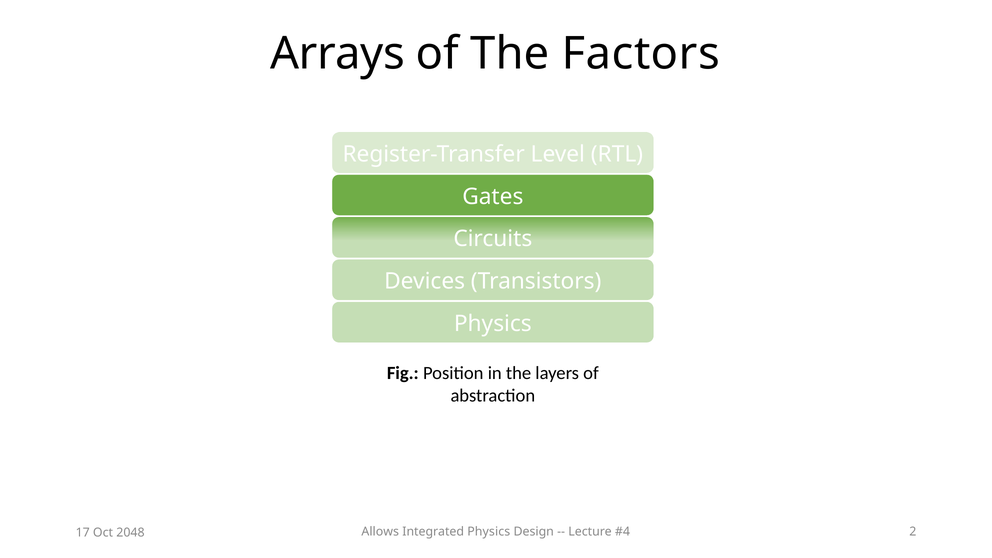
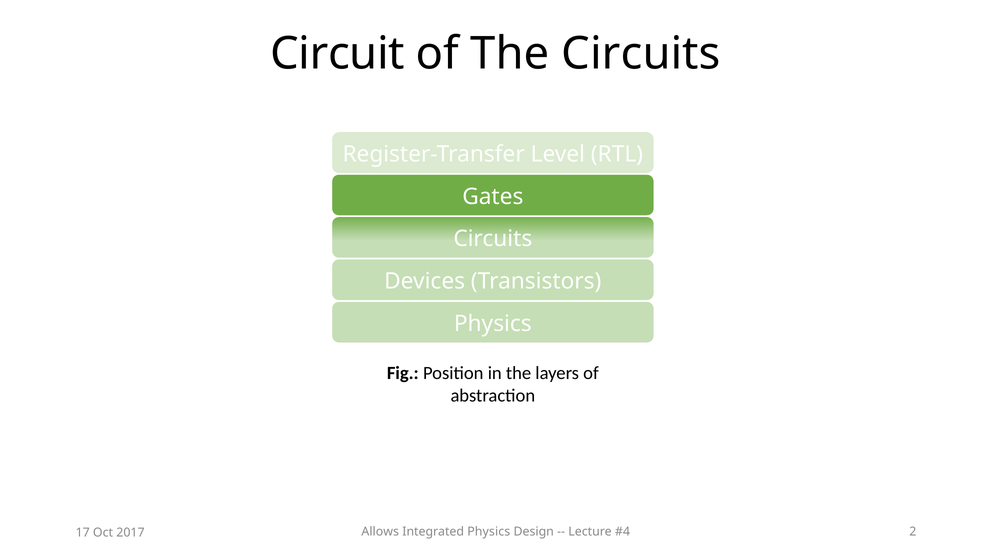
Arrays: Arrays -> Circuit
The Factors: Factors -> Circuits
2048: 2048 -> 2017
